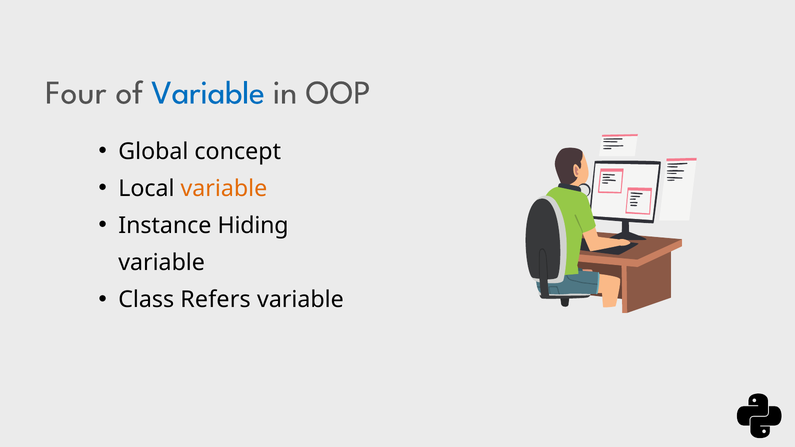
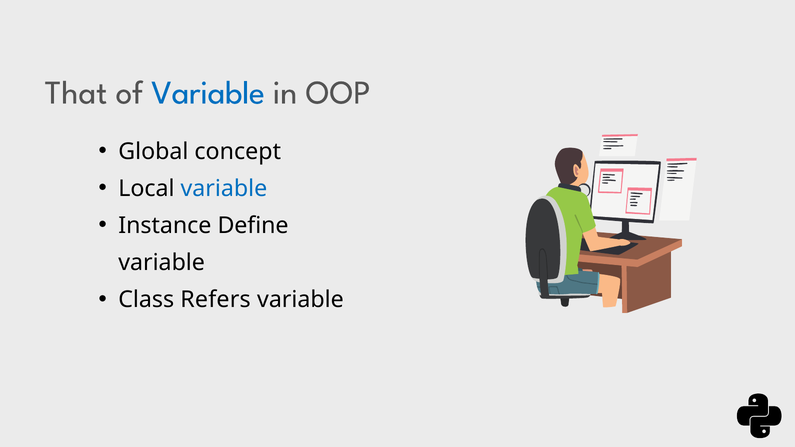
Four: Four -> That
variable at (224, 189) colour: orange -> blue
Hiding: Hiding -> Define
